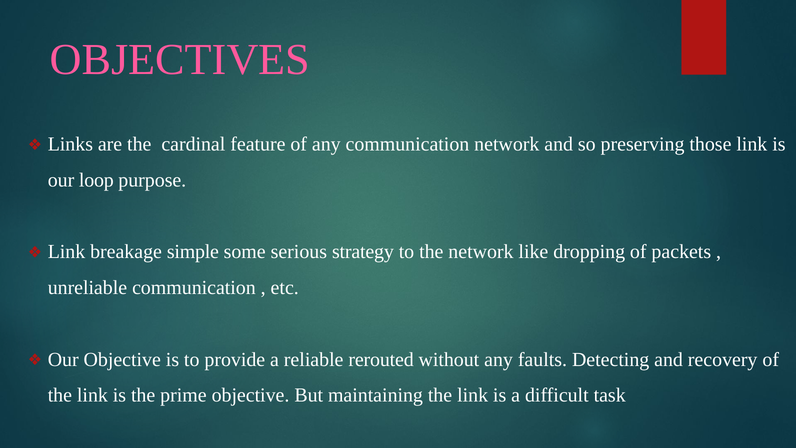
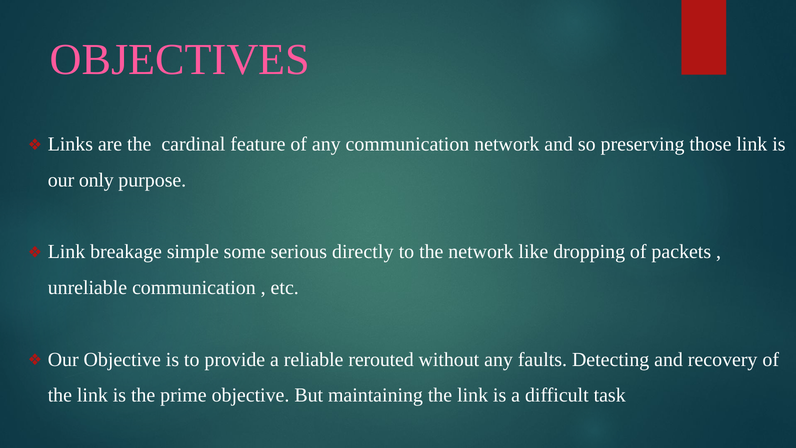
loop: loop -> only
strategy: strategy -> directly
